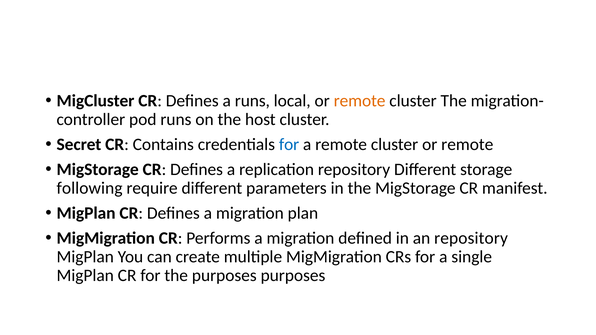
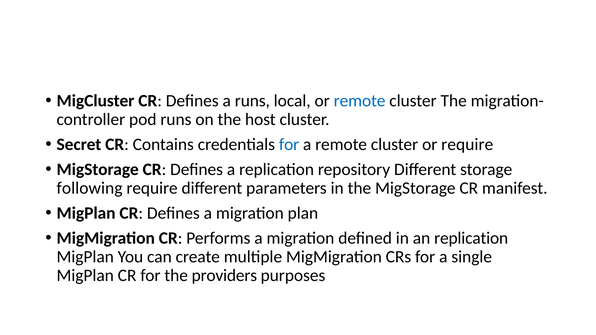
remote at (360, 101) colour: orange -> blue
cluster or remote: remote -> require
an repository: repository -> replication
the purposes: purposes -> providers
